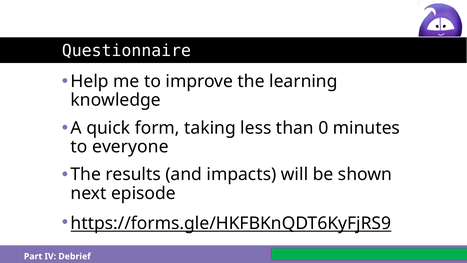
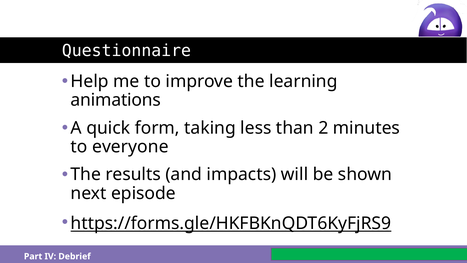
knowledge: knowledge -> animations
0: 0 -> 2
